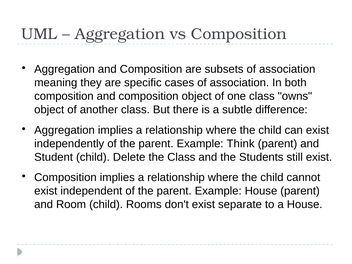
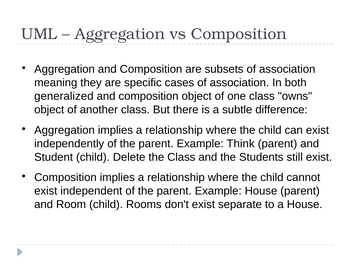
composition at (64, 96): composition -> generalized
